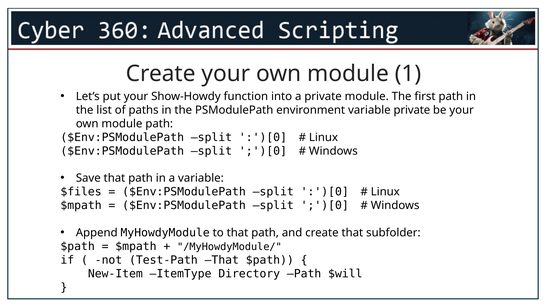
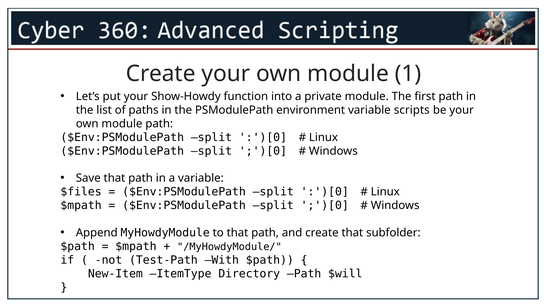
variable private: private -> scripts
Test-Path That: That -> With
